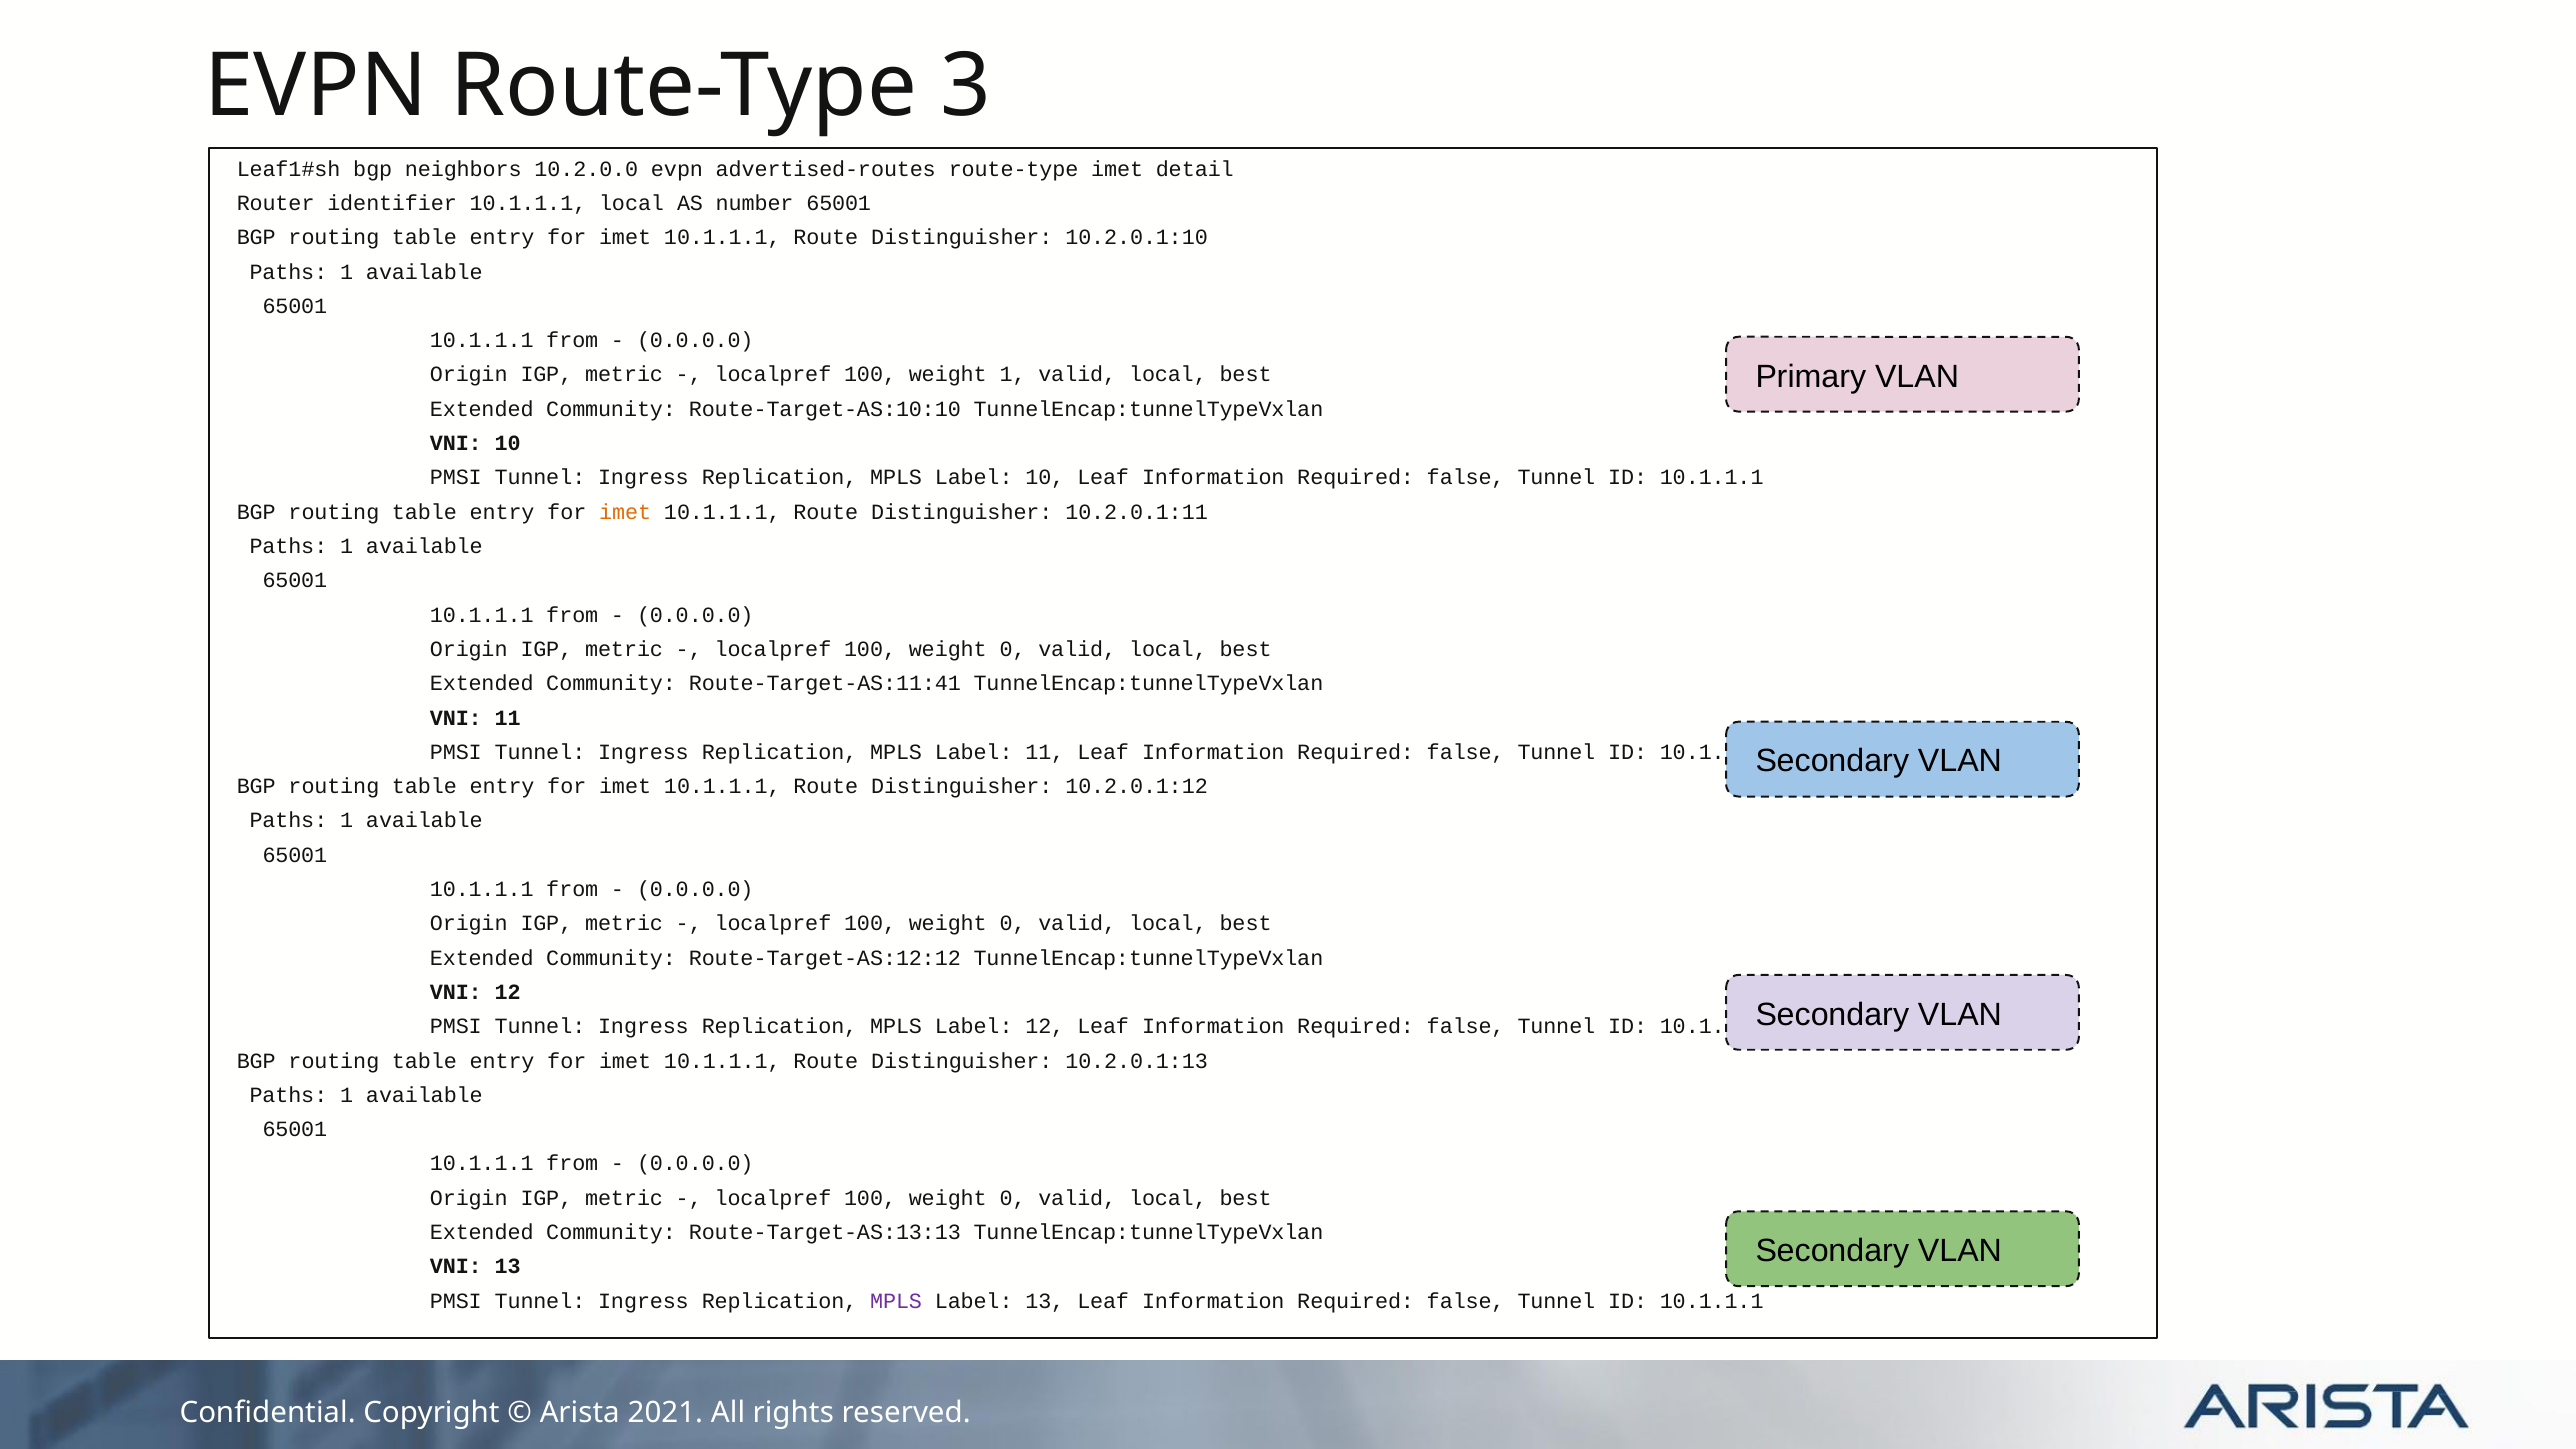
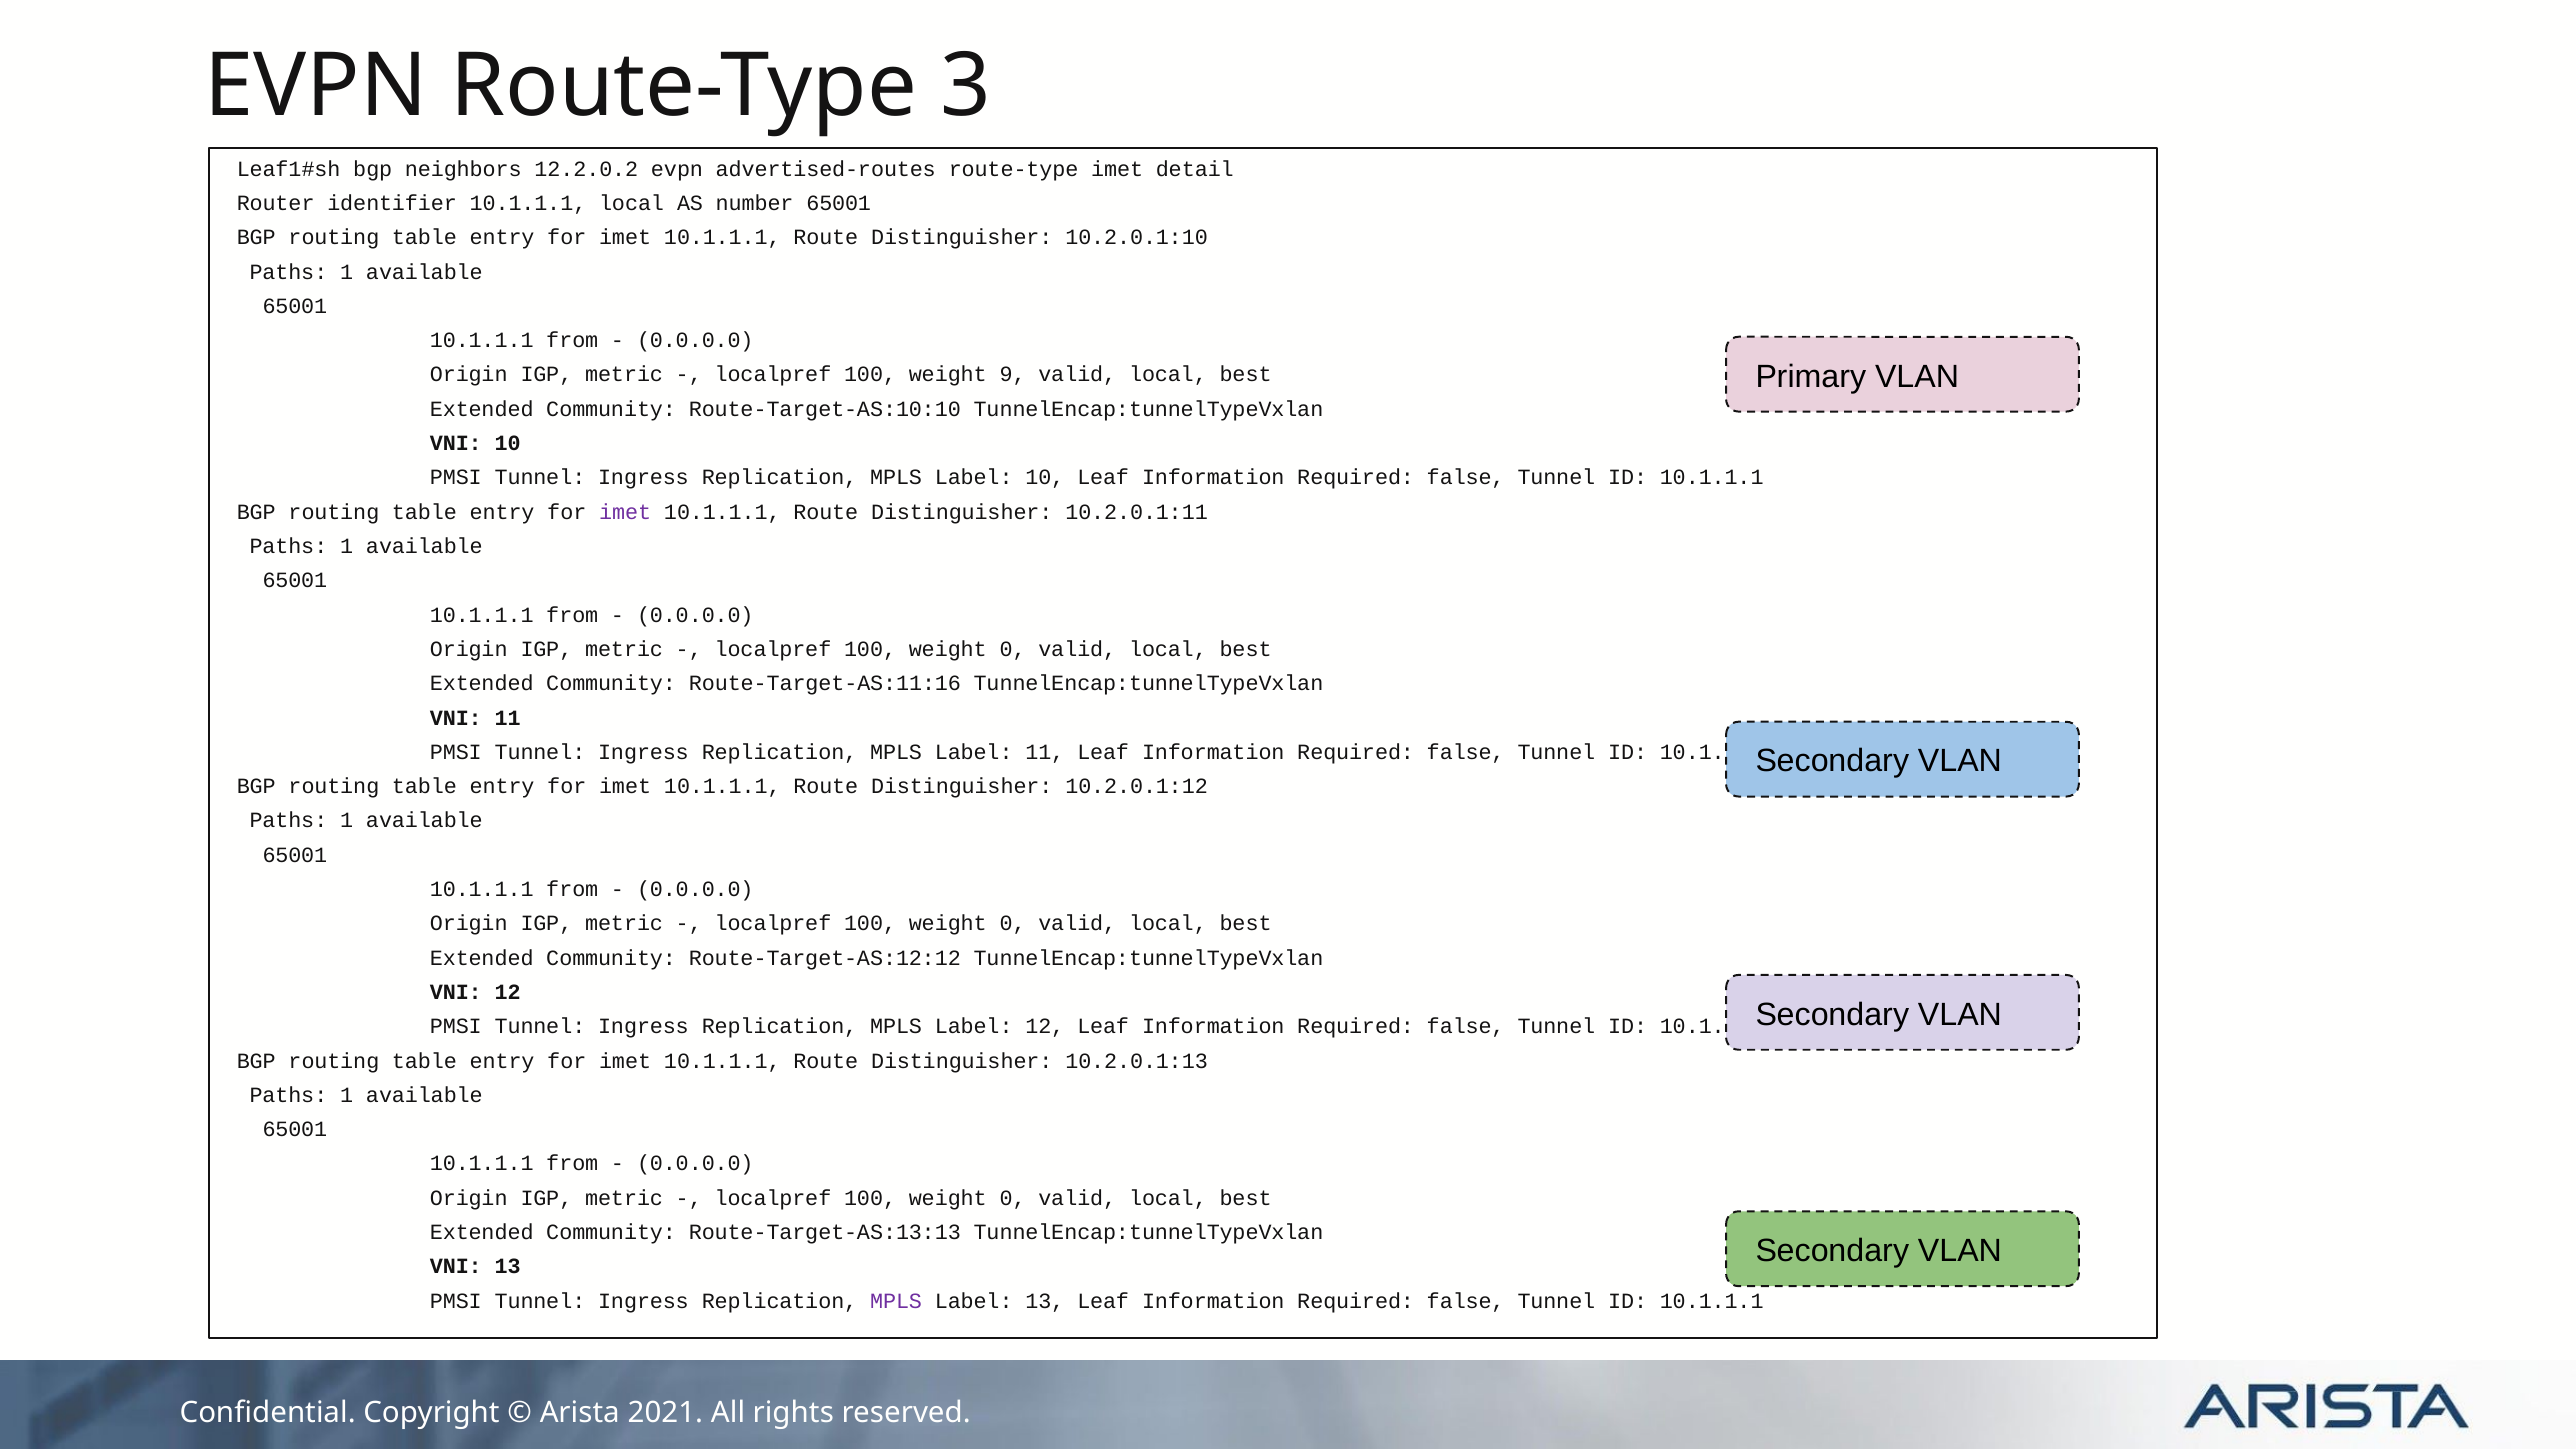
10.2.0.0: 10.2.0.0 -> 12.2.0.2
weight 1: 1 -> 9
imet at (625, 512) colour: orange -> purple
Route-Target-AS:11:41: Route-Target-AS:11:41 -> Route-Target-AS:11:16
